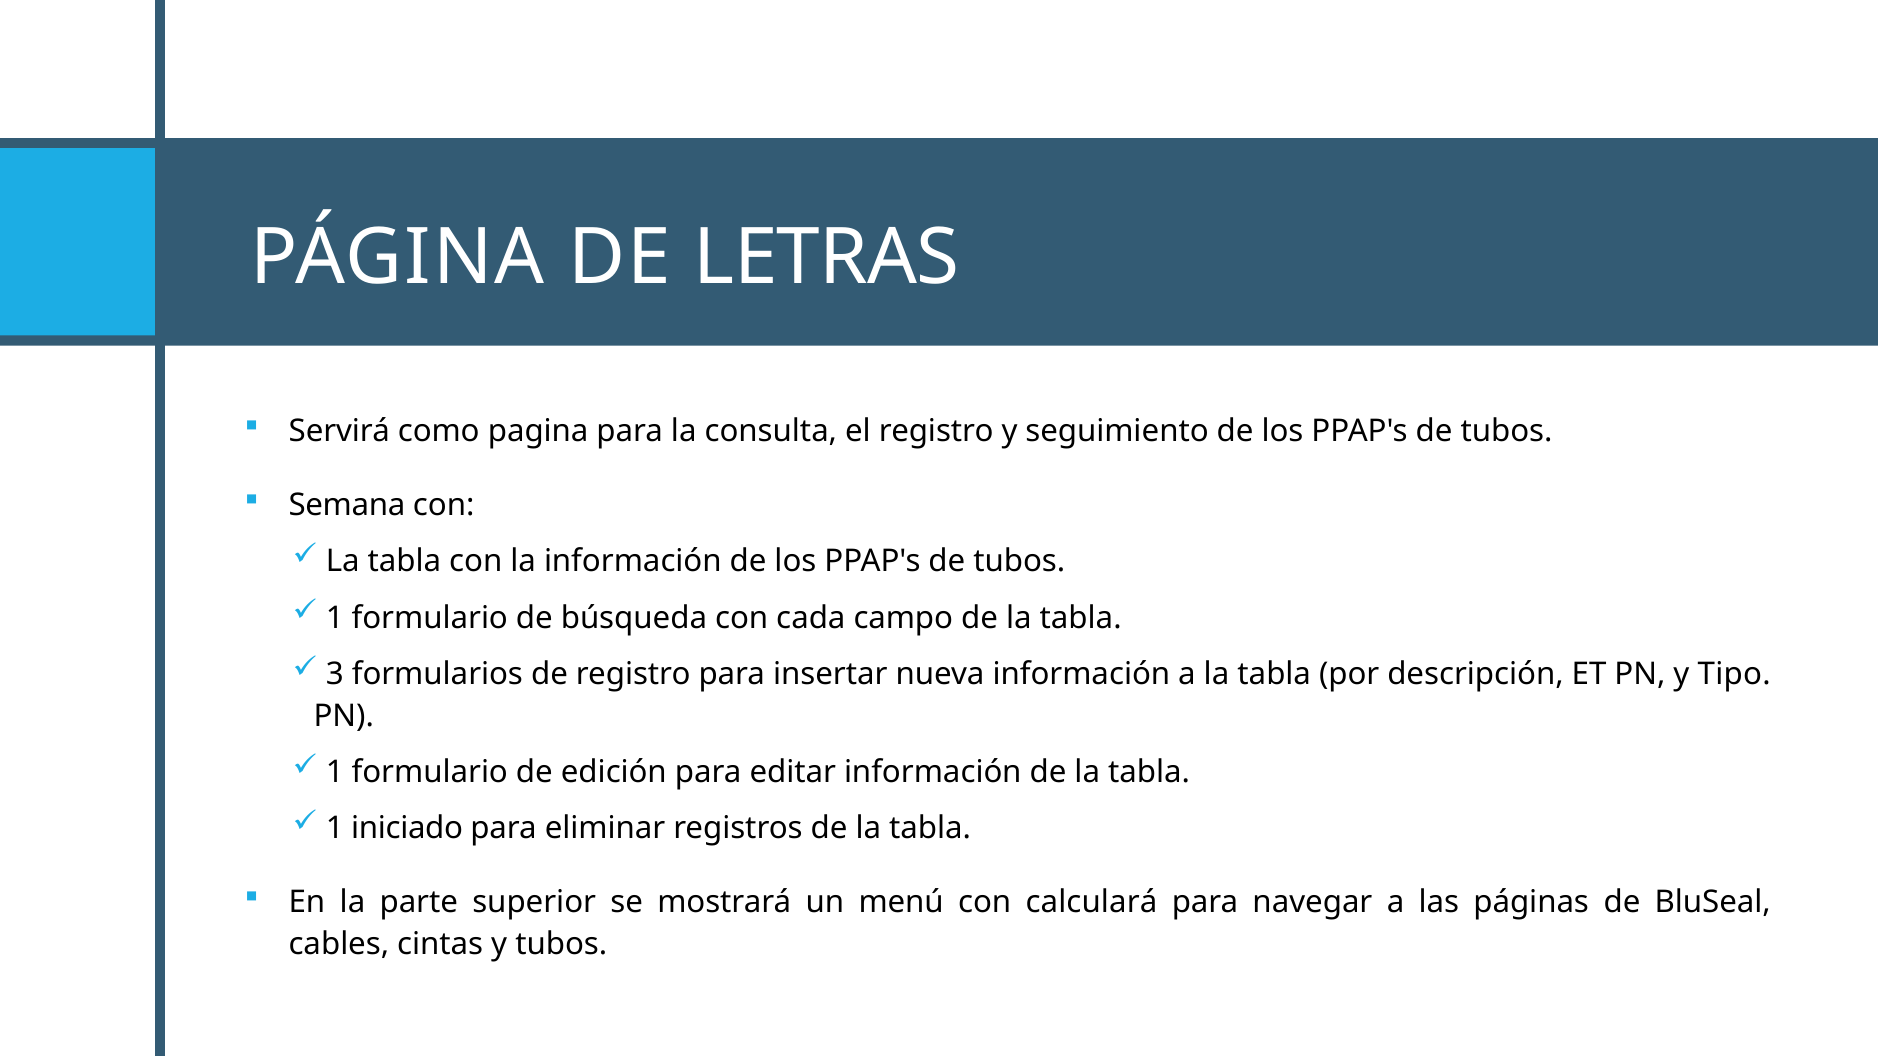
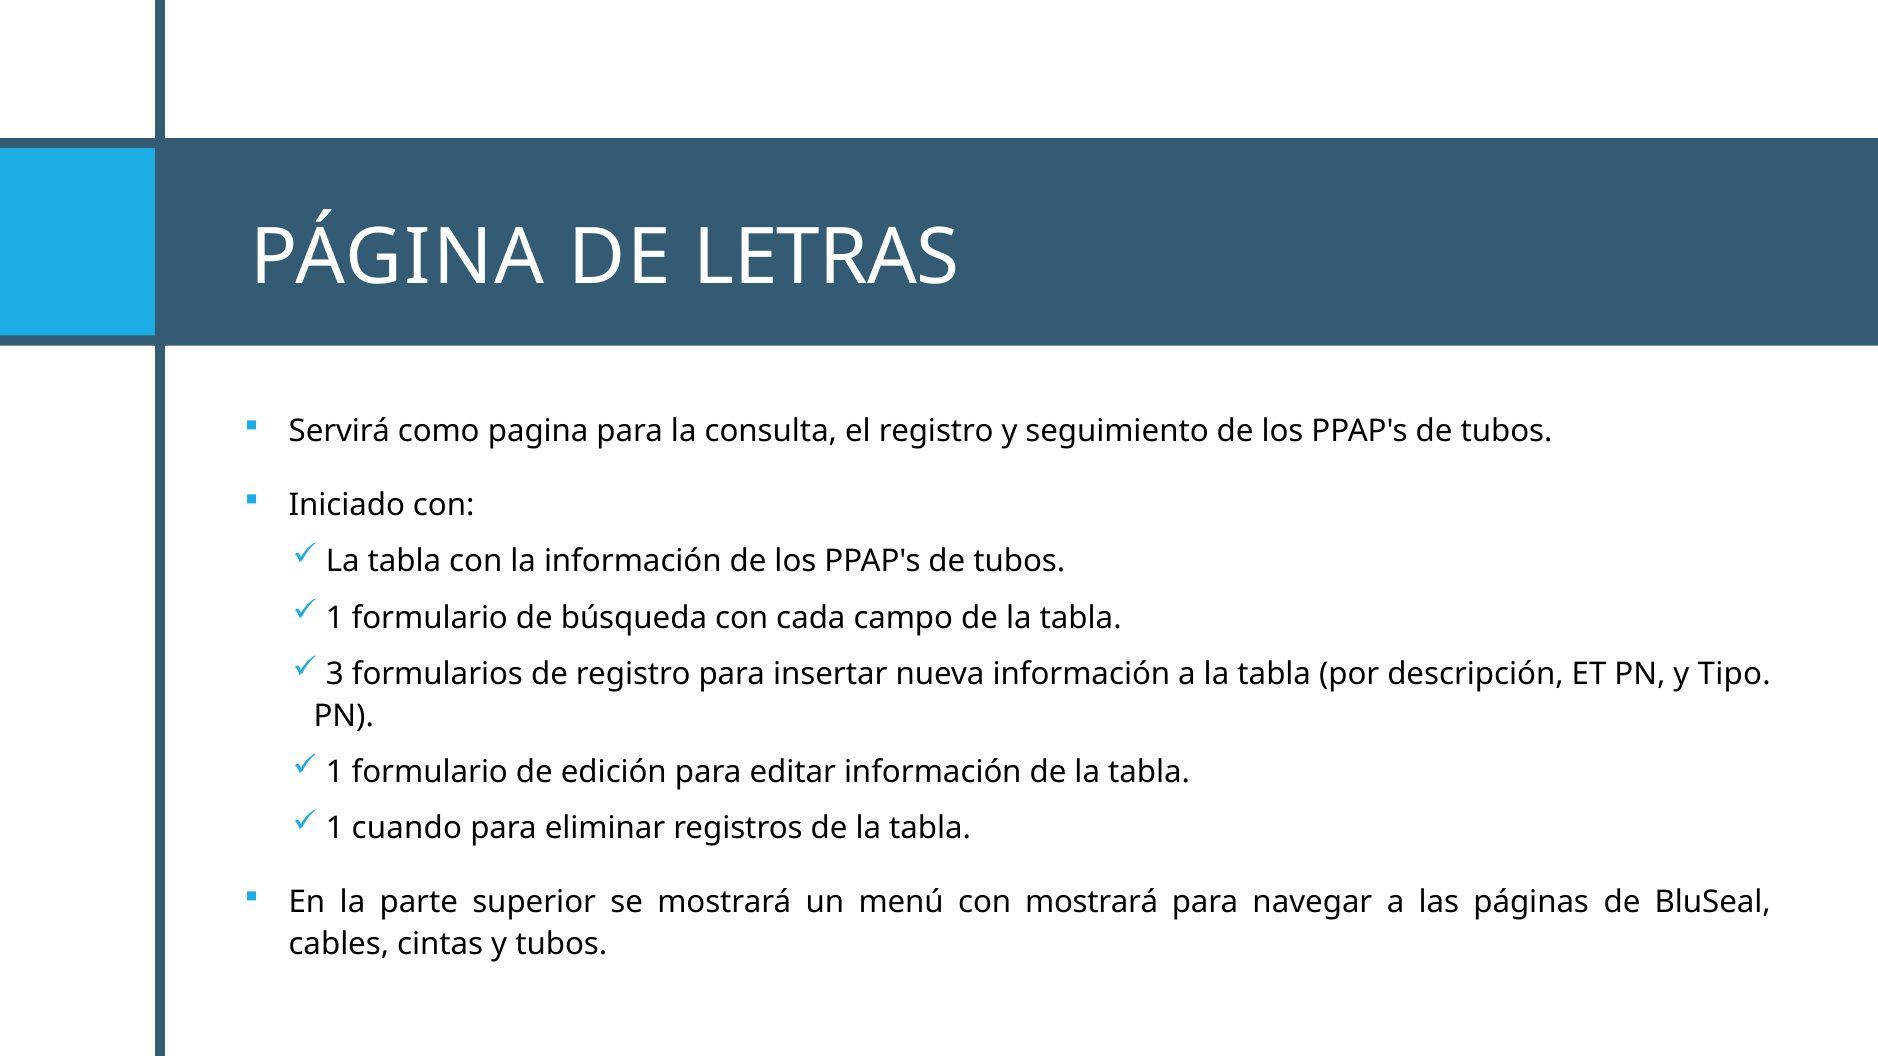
Semana: Semana -> Iniciado
iniciado: iniciado -> cuando
con calculará: calculará -> mostrará
